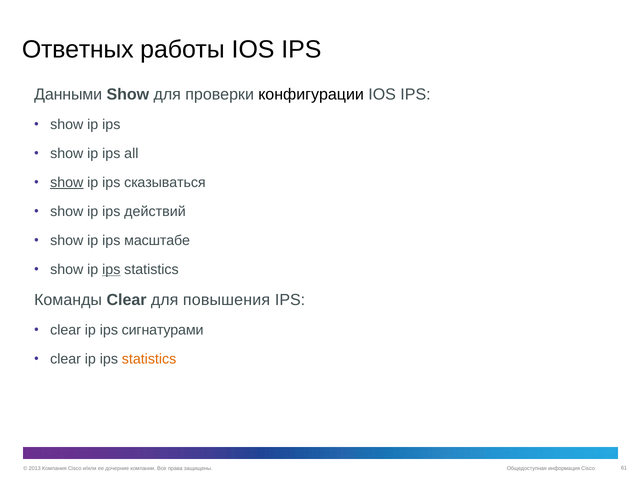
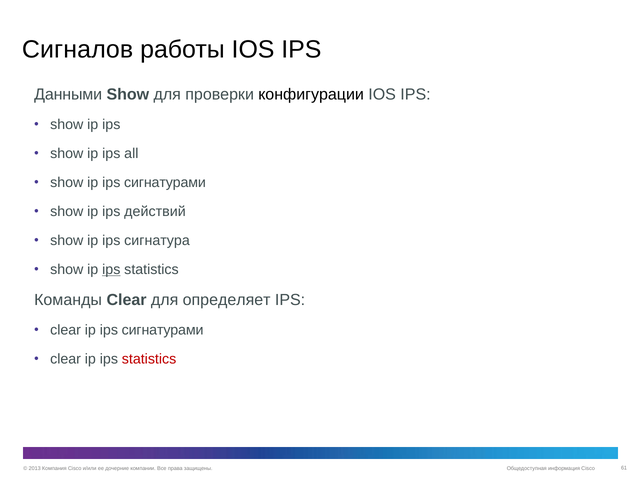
Ответных: Ответных -> Сигналов
show at (67, 182) underline: present -> none
сказываться at (165, 182): сказываться -> сигнатурами
масштабе: масштабе -> сигнатура
повышения: повышения -> определяет
statistics at (149, 359) colour: orange -> red
